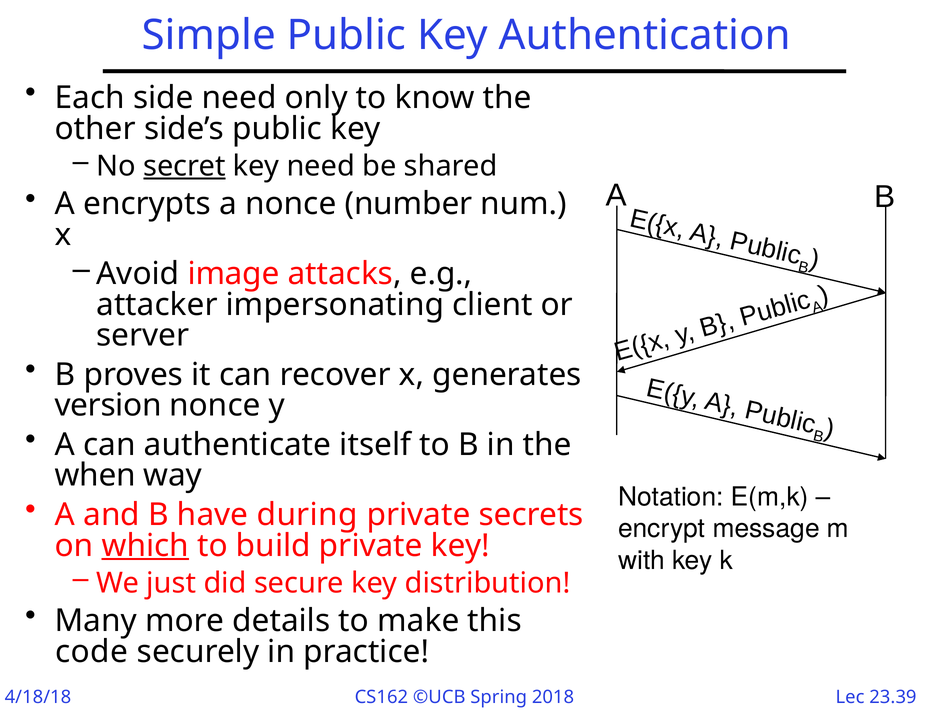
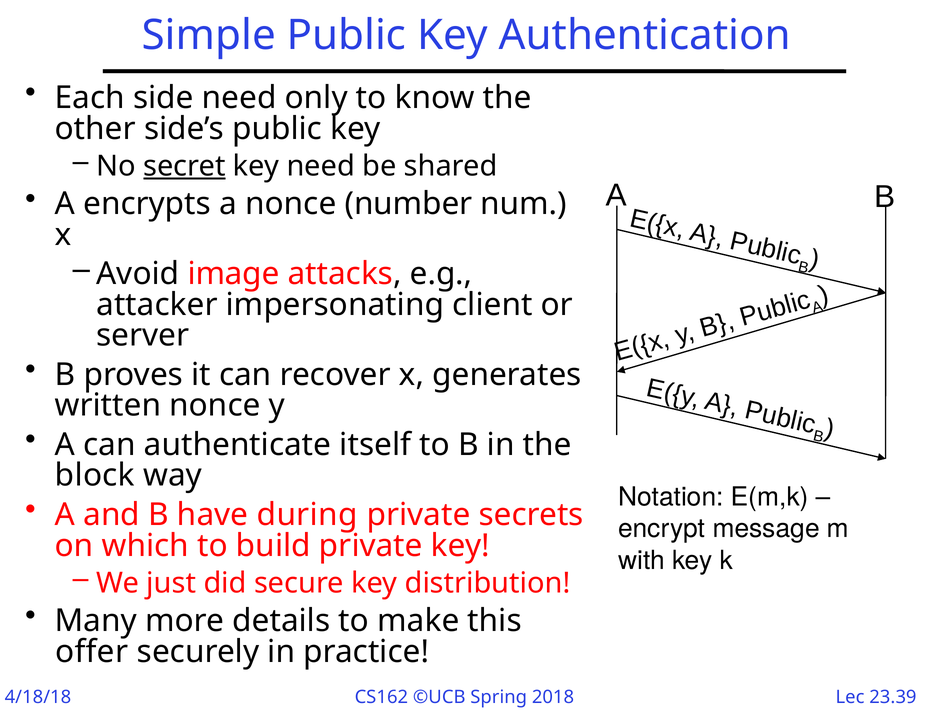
version: version -> written
when: when -> block
which underline: present -> none
code: code -> offer
